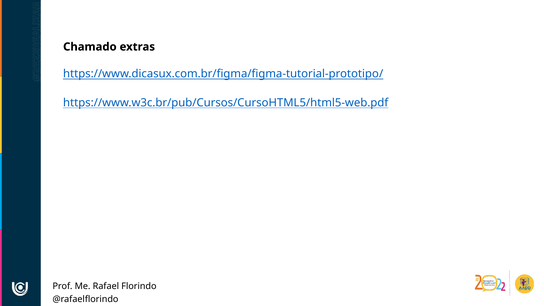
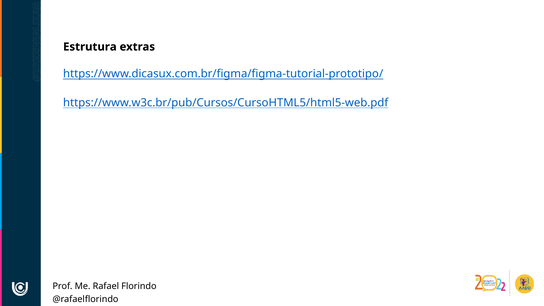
Chamado: Chamado -> Estrutura
